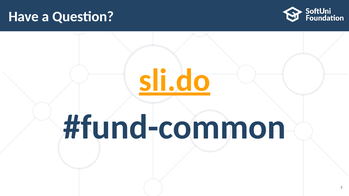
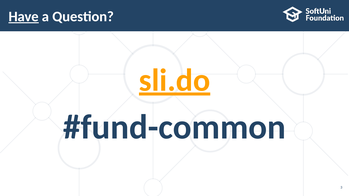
Have underline: none -> present
